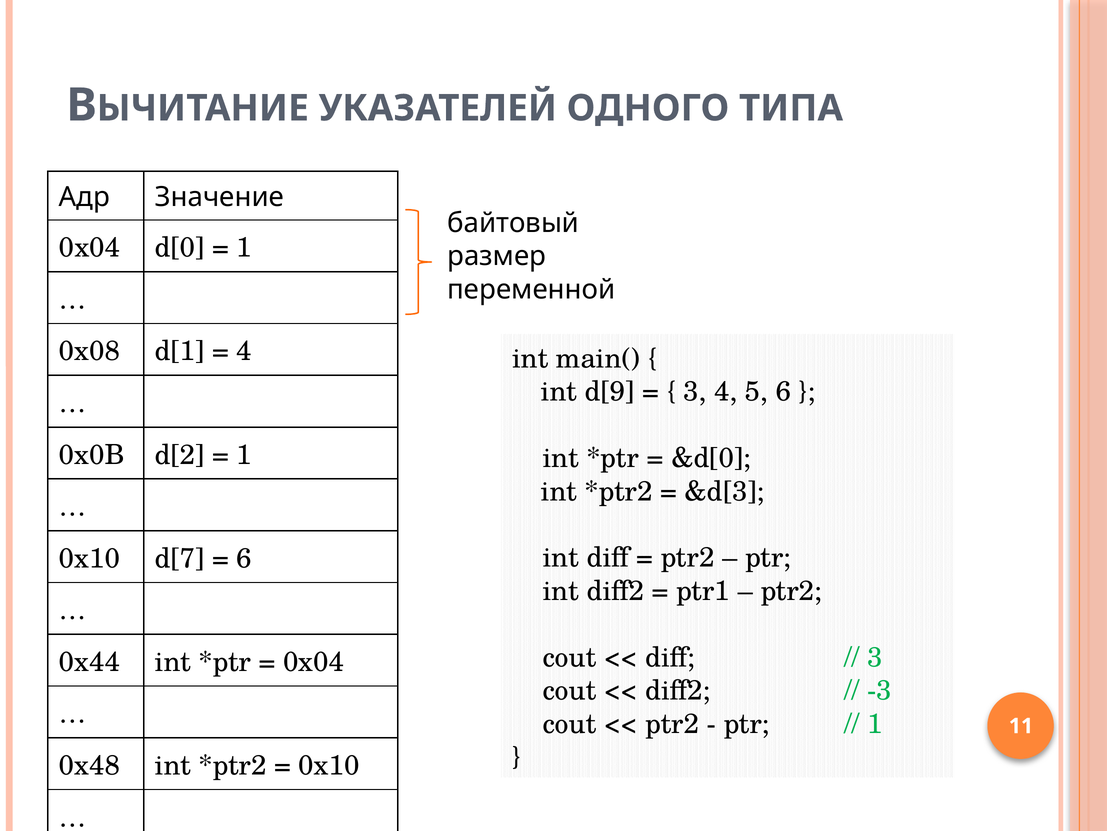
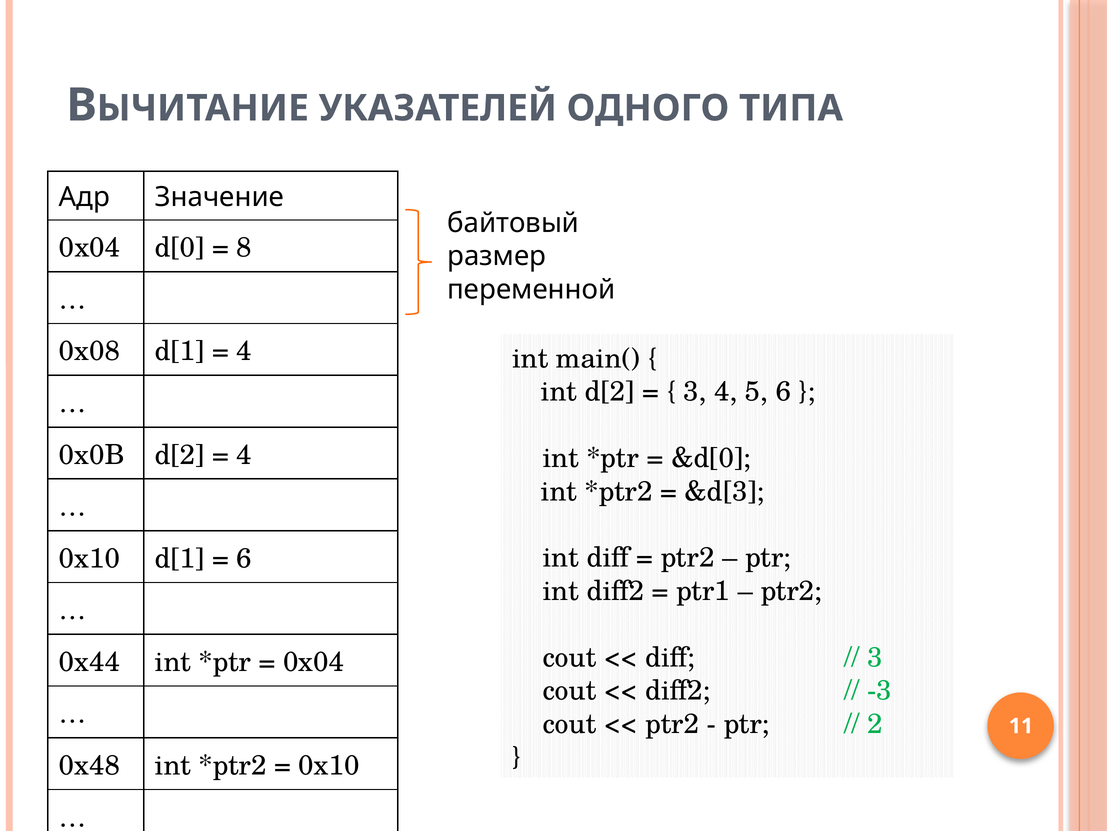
1 at (244, 248): 1 -> 8
int d[9: d[9 -> d[2
1 at (244, 455): 1 -> 4
0x10 d[7: d[7 -> d[1
1 at (875, 723): 1 -> 2
